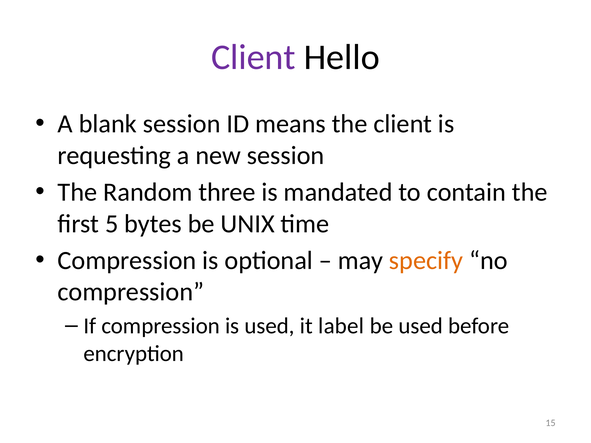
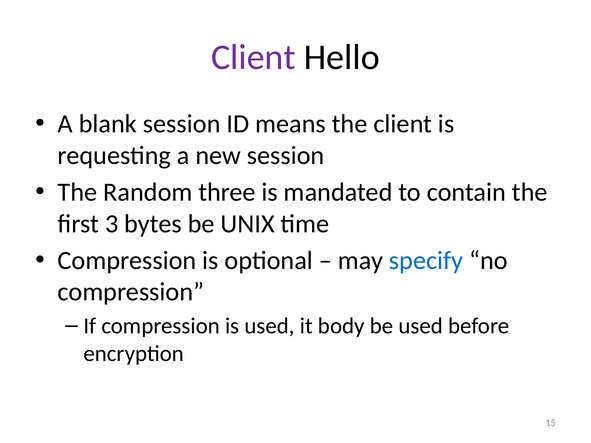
5: 5 -> 3
specify colour: orange -> blue
label: label -> body
